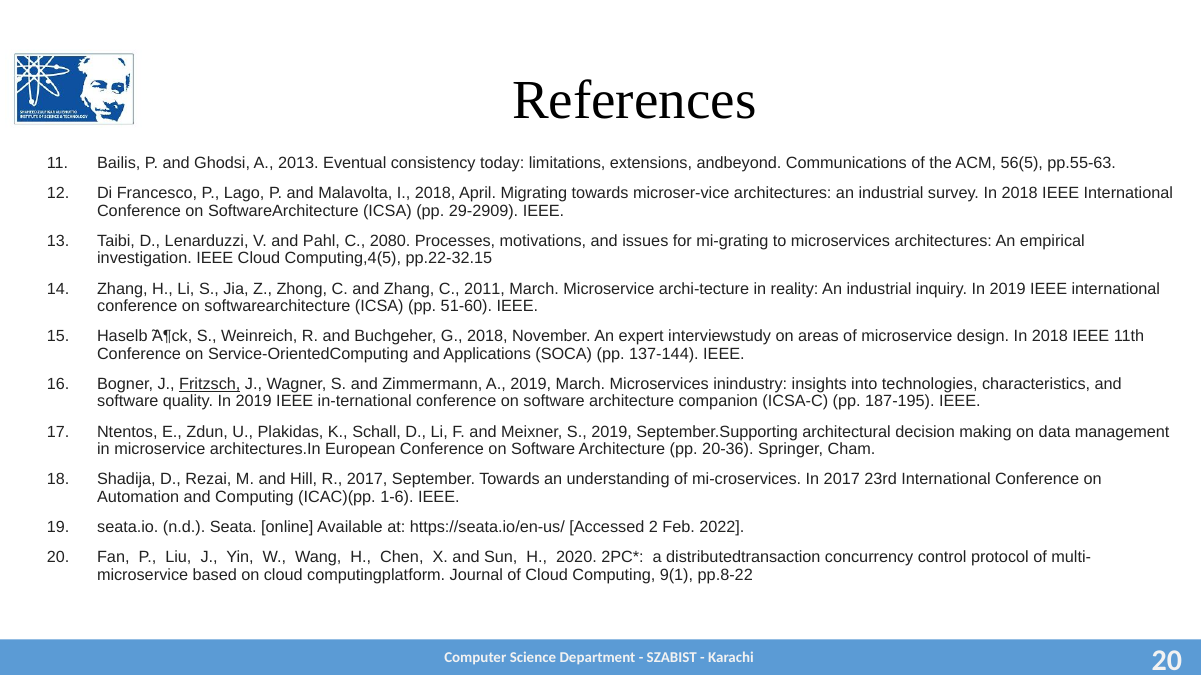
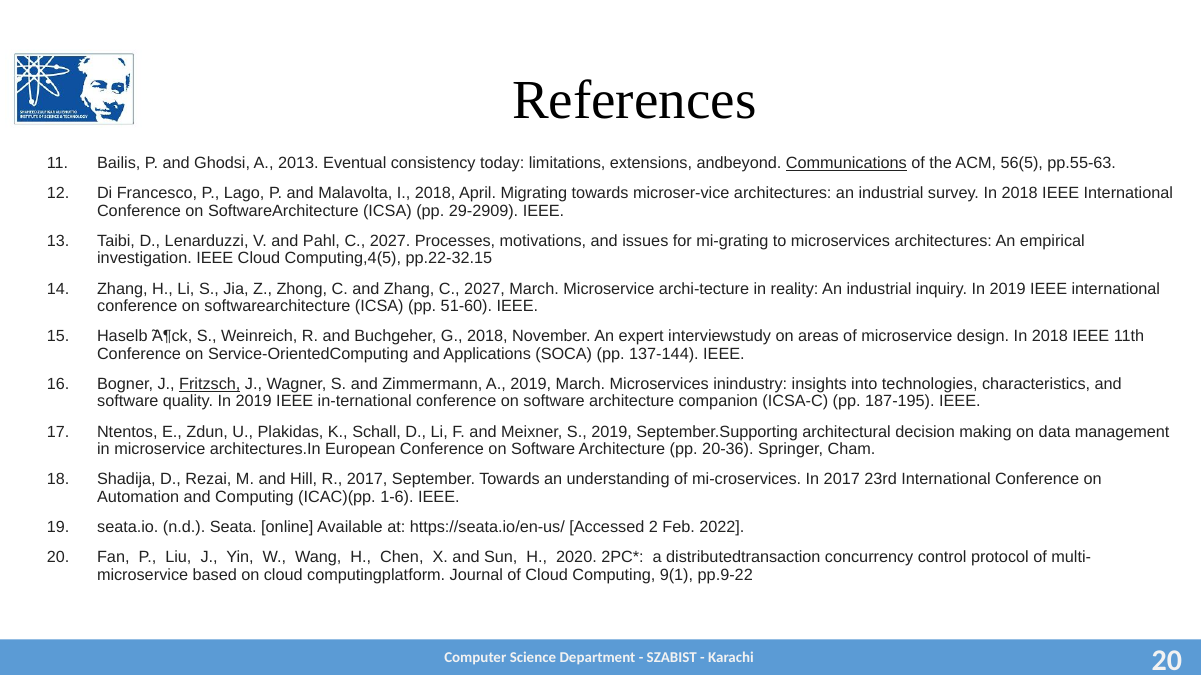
Communications underline: none -> present
Pahl C 2080: 2080 -> 2027
Zhang C 2011: 2011 -> 2027
pp.8-22: pp.8-22 -> pp.9-22
